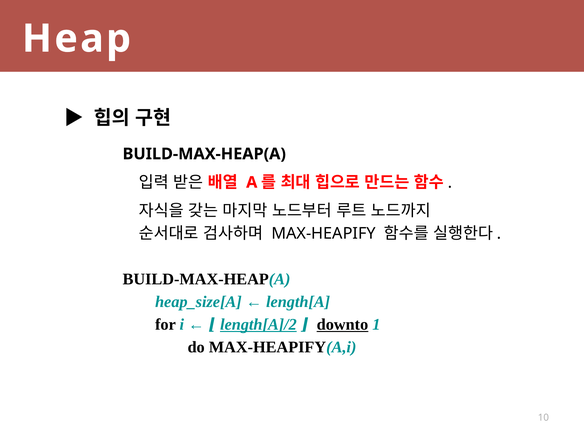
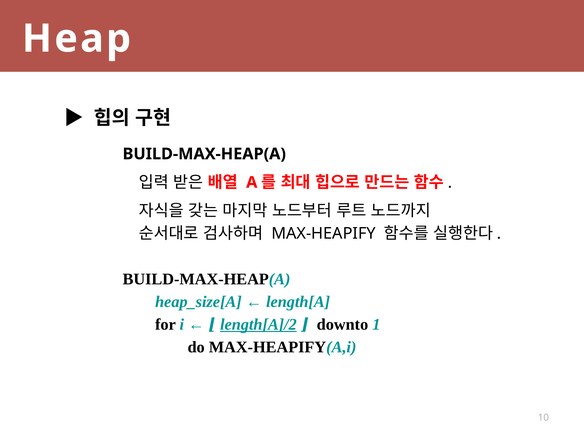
downto underline: present -> none
